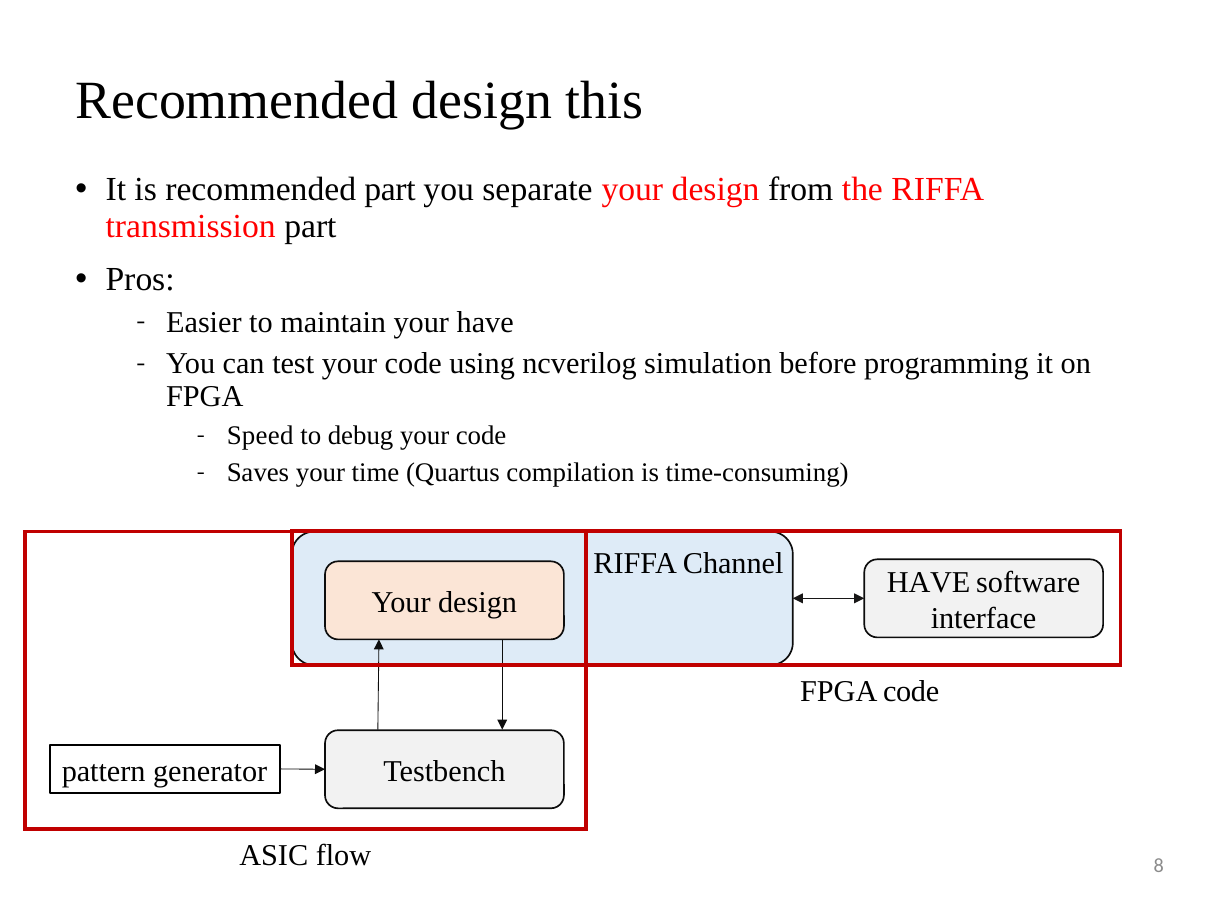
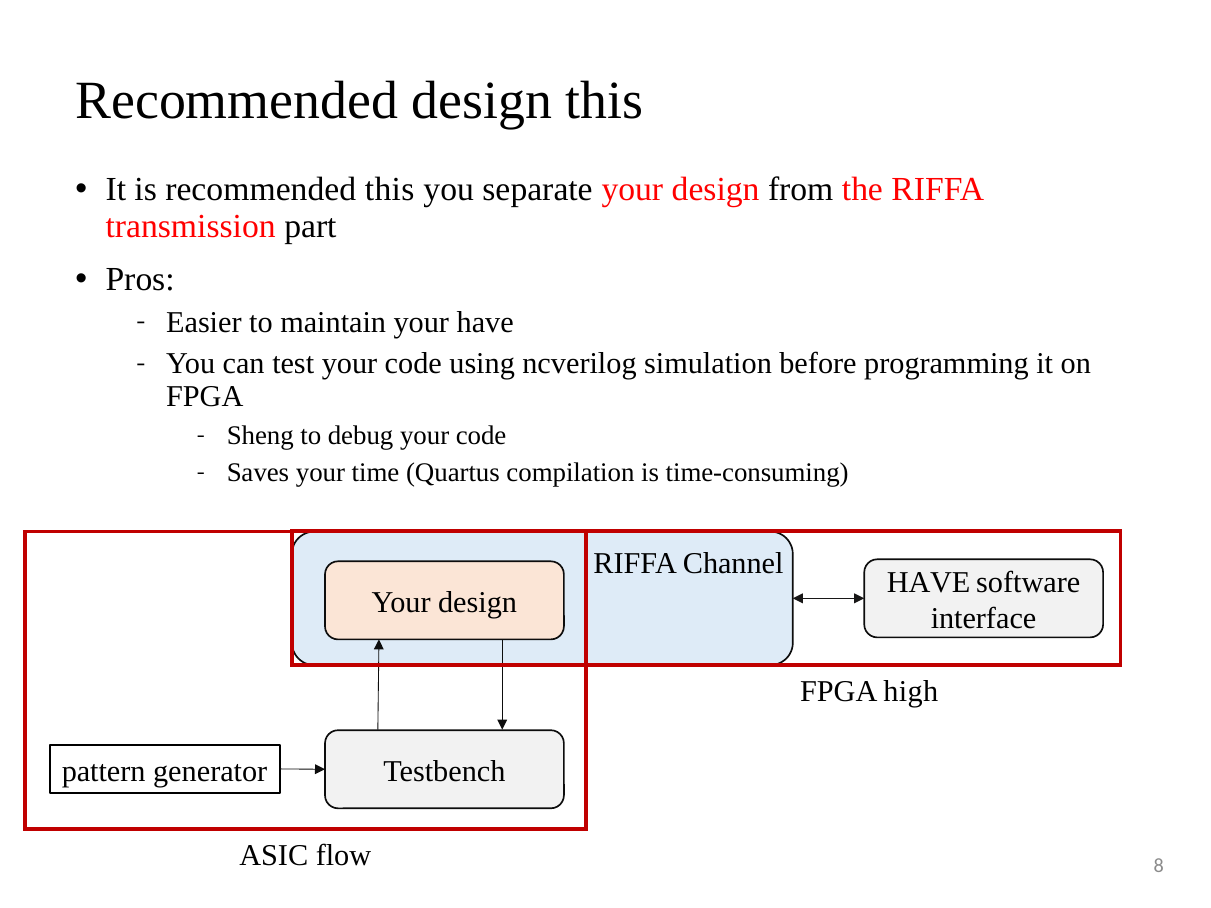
recommended part: part -> this
Speed: Speed -> Sheng
FPGA code: code -> high
